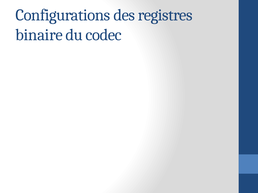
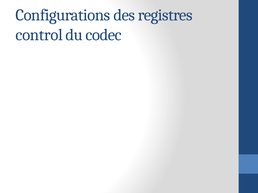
binaire: binaire -> control
